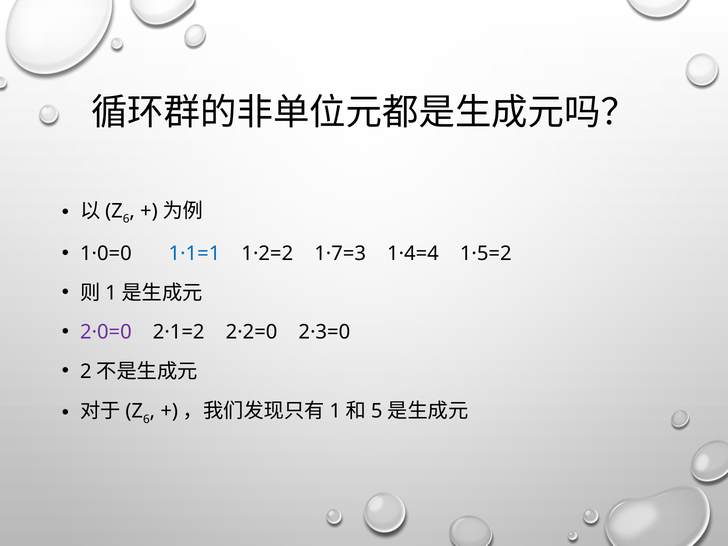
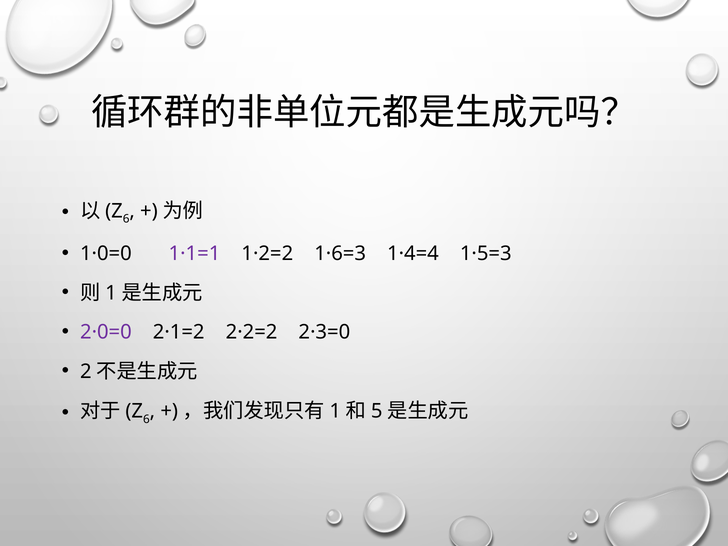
1·1=1 colour: blue -> purple
1·7=3: 1·7=3 -> 1·6=3
1·5=2: 1·5=2 -> 1·5=3
2·2=0: 2·2=0 -> 2·2=2
